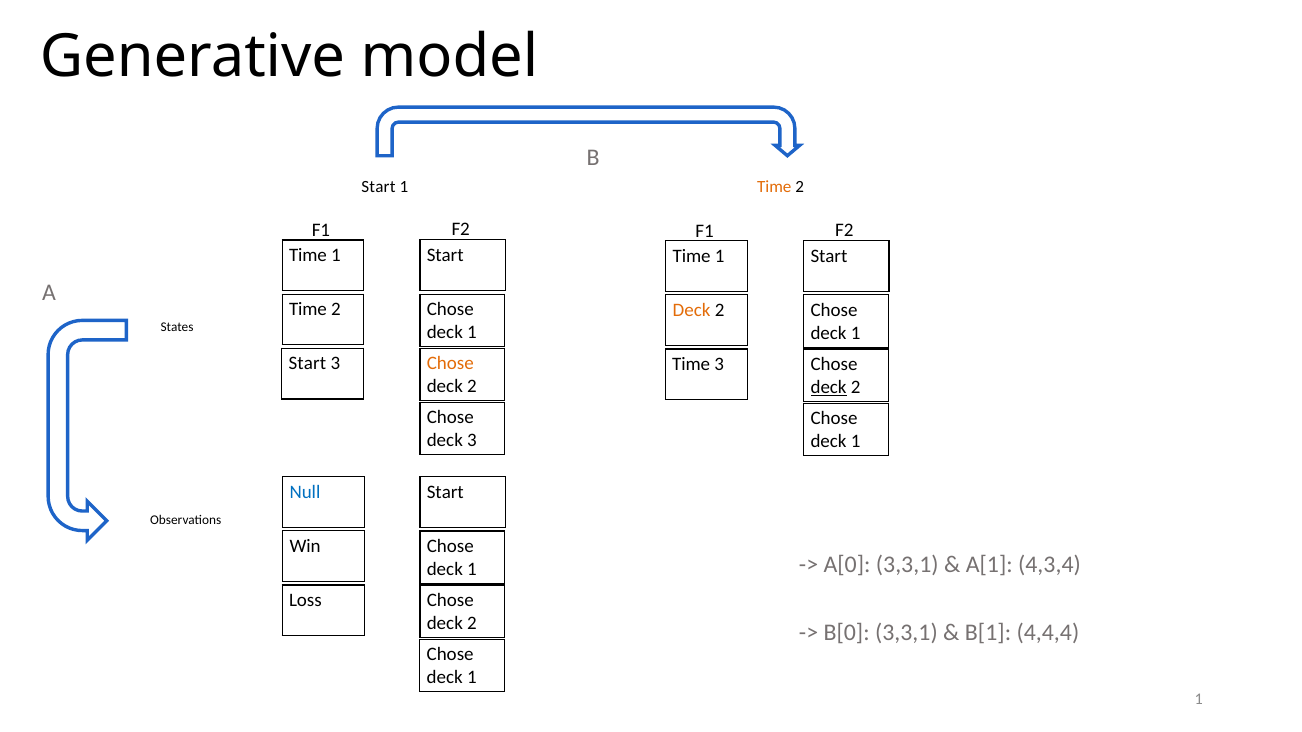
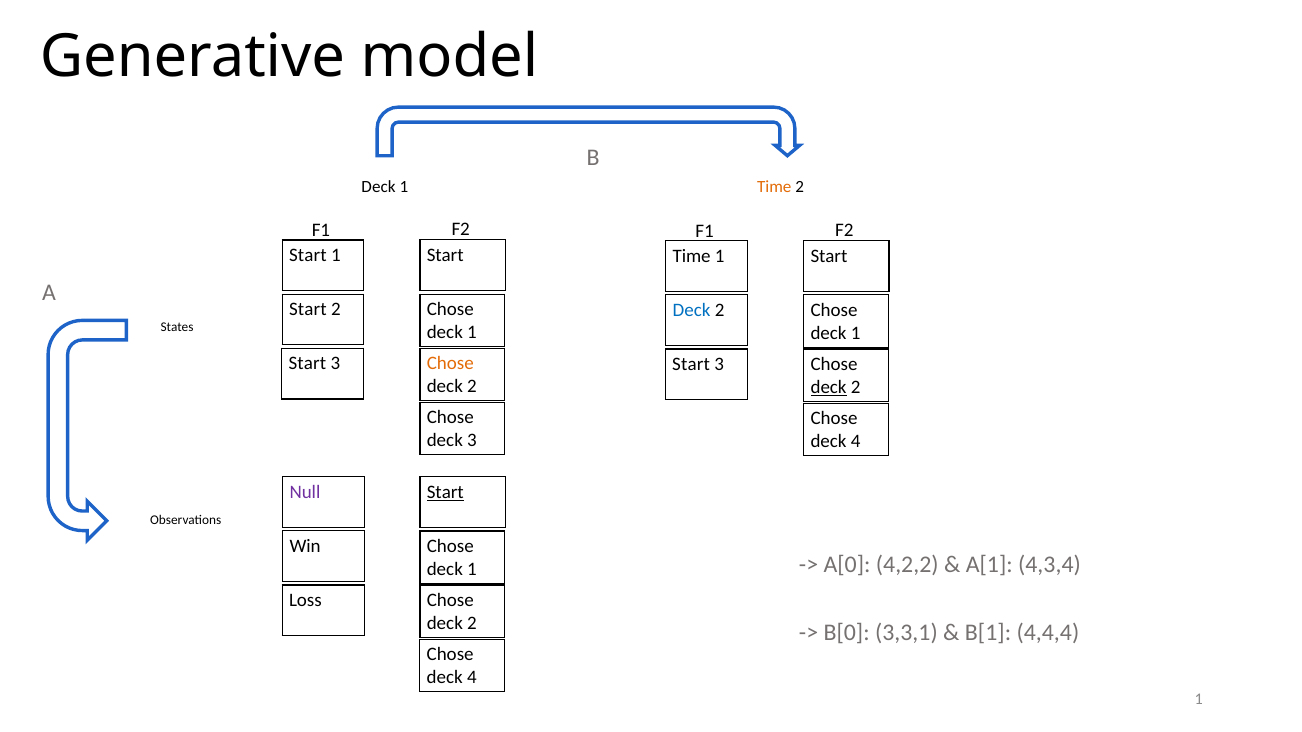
Start at (379, 187): Start -> Deck
Time at (308, 255): Time -> Start
Time at (308, 309): Time -> Start
Deck at (692, 310) colour: orange -> blue
Time at (691, 364): Time -> Start
1 at (856, 442): 1 -> 4
Null colour: blue -> purple
Start at (445, 492) underline: none -> present
A[0 3,3,1: 3,3,1 -> 4,2,2
1 at (472, 678): 1 -> 4
